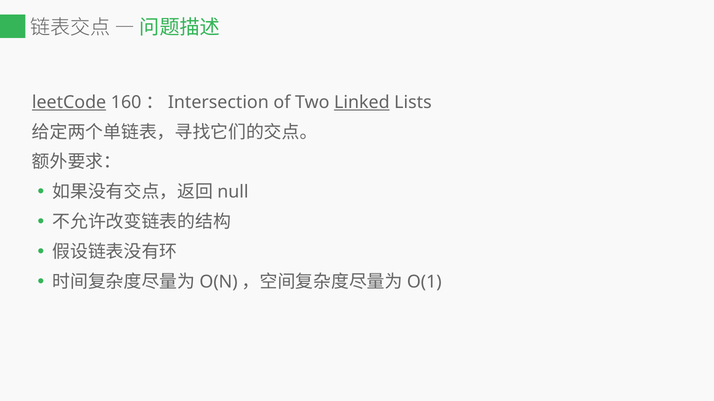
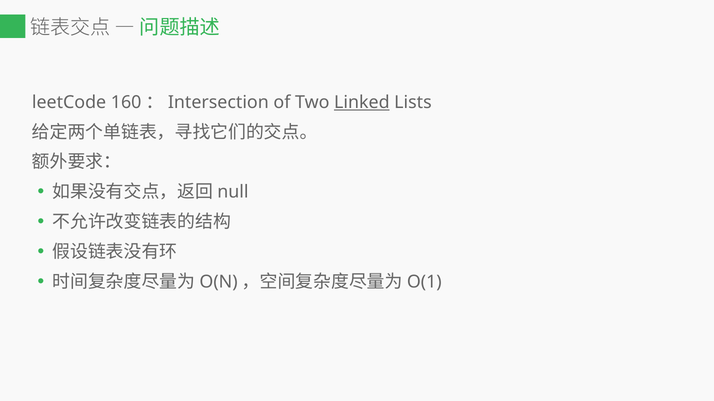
leetCode underline: present -> none
